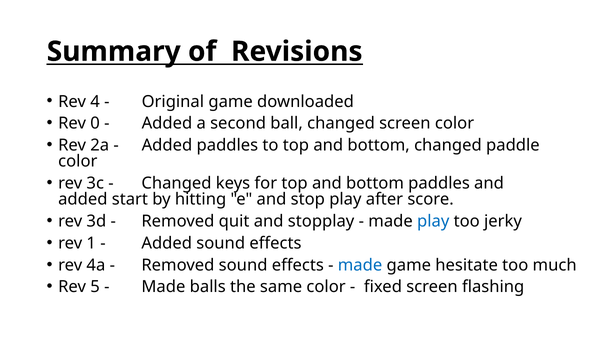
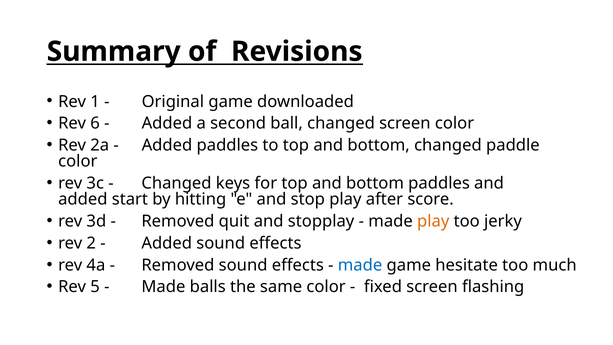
4: 4 -> 1
0: 0 -> 6
play at (433, 221) colour: blue -> orange
1: 1 -> 2
